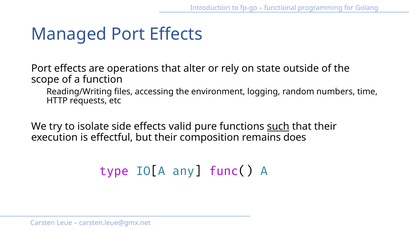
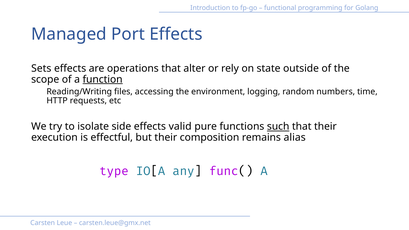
Port at (41, 68): Port -> Sets
function underline: none -> present
does: does -> alias
